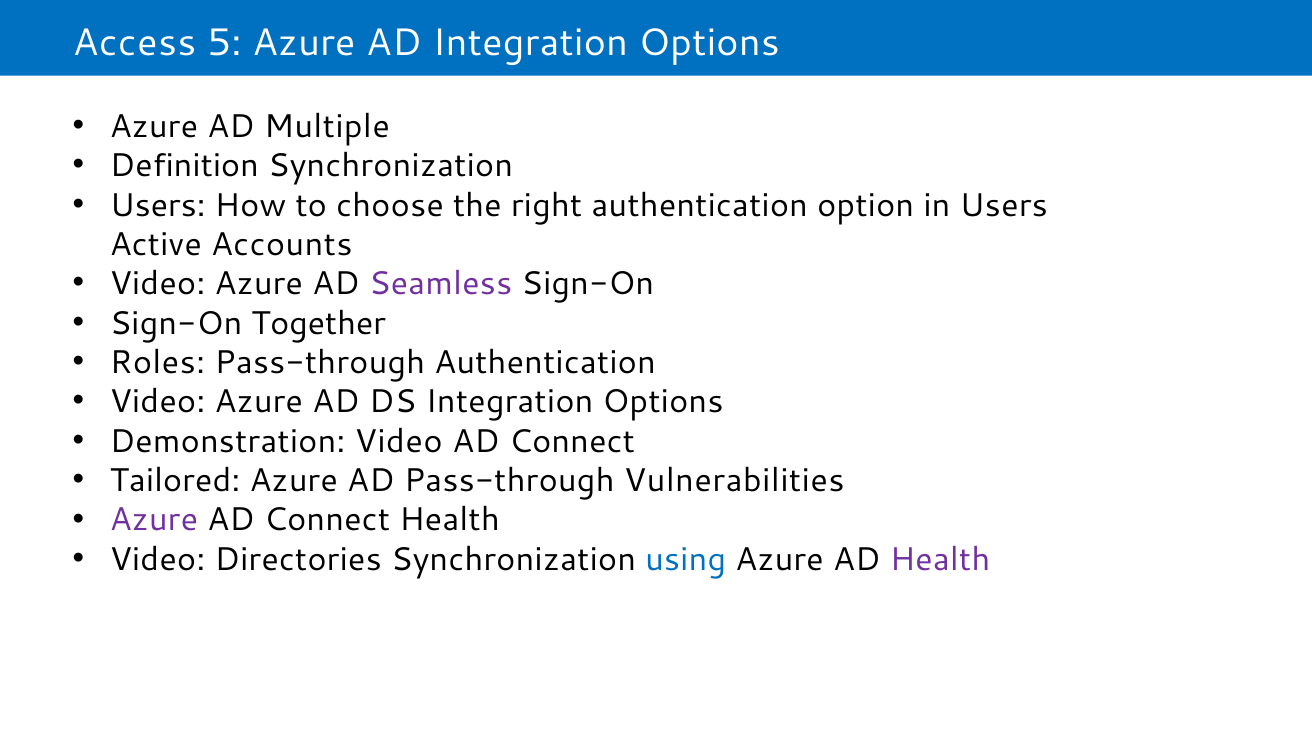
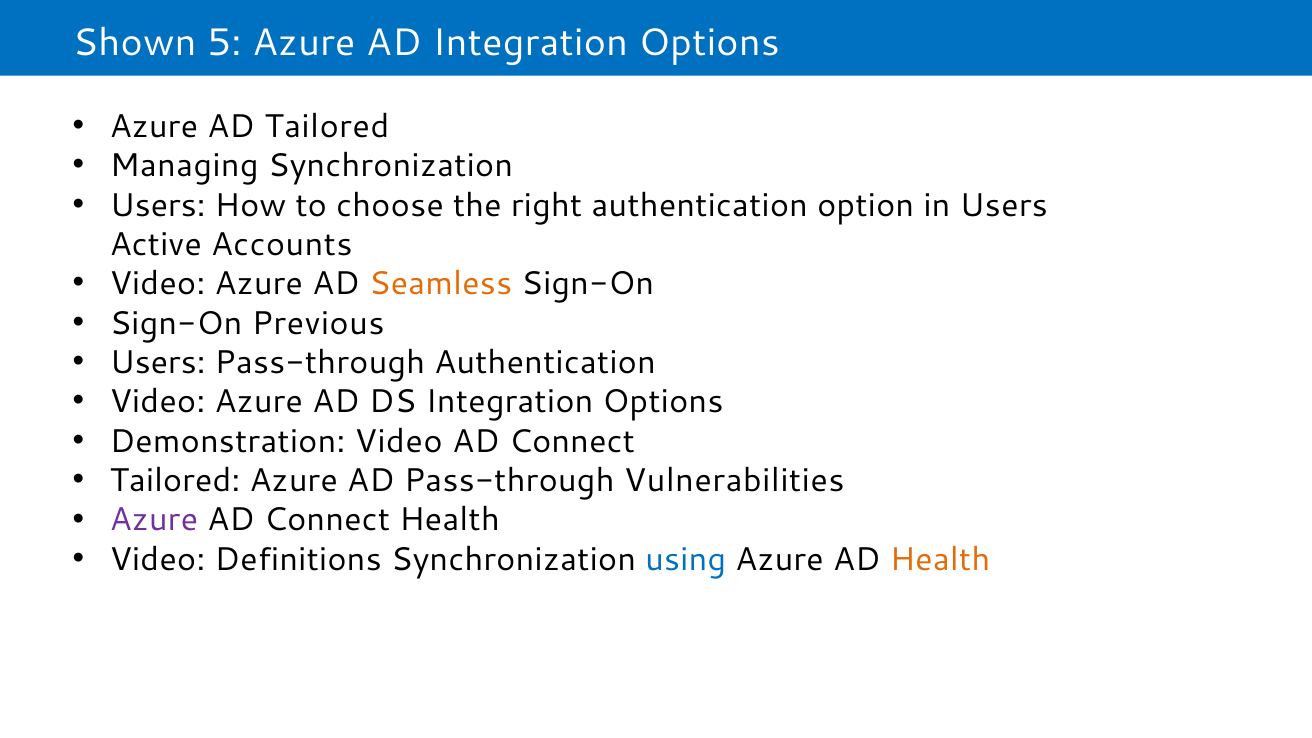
Access: Access -> Shown
AD Multiple: Multiple -> Tailored
Definition: Definition -> Managing
Seamless colour: purple -> orange
Together: Together -> Previous
Roles at (157, 363): Roles -> Users
Directories: Directories -> Definitions
Health at (940, 559) colour: purple -> orange
